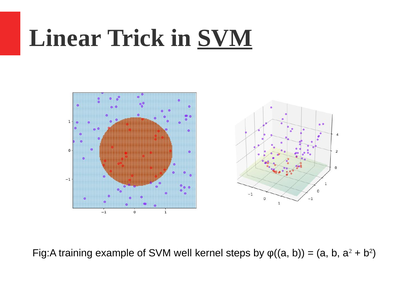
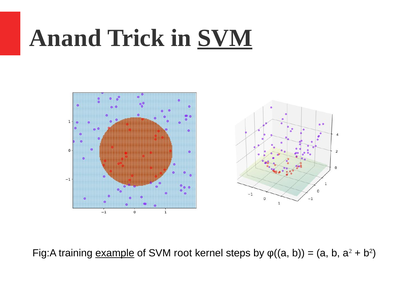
Linear: Linear -> Anand
example underline: none -> present
well: well -> root
